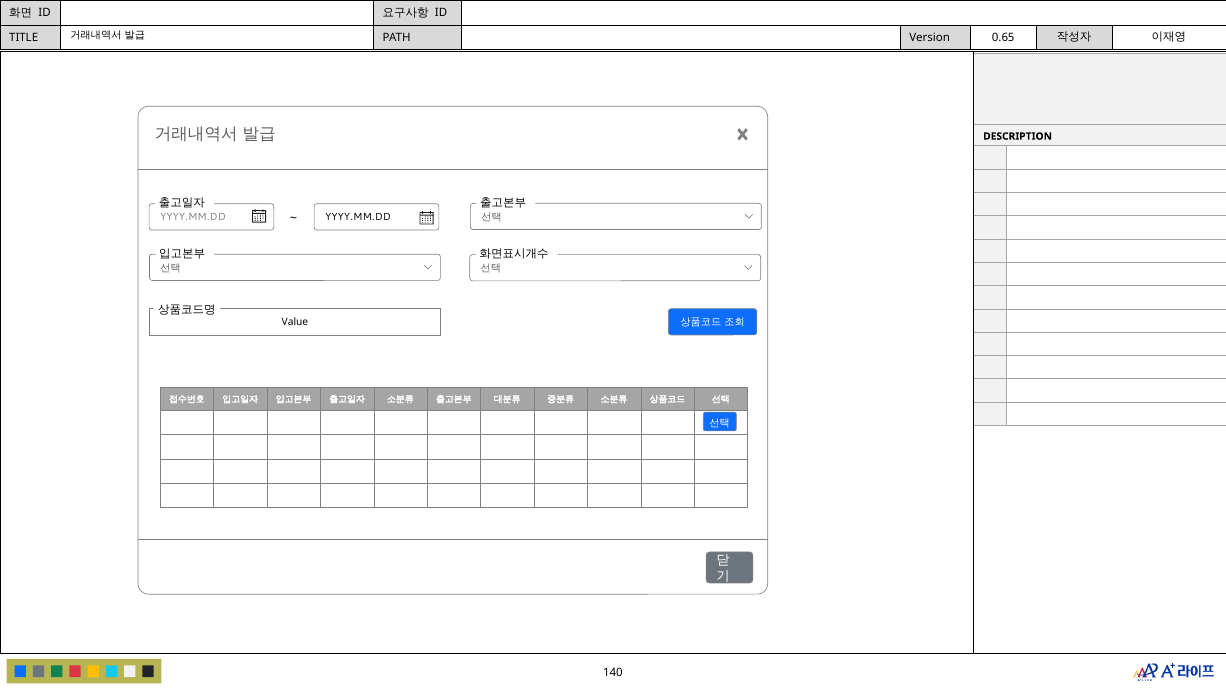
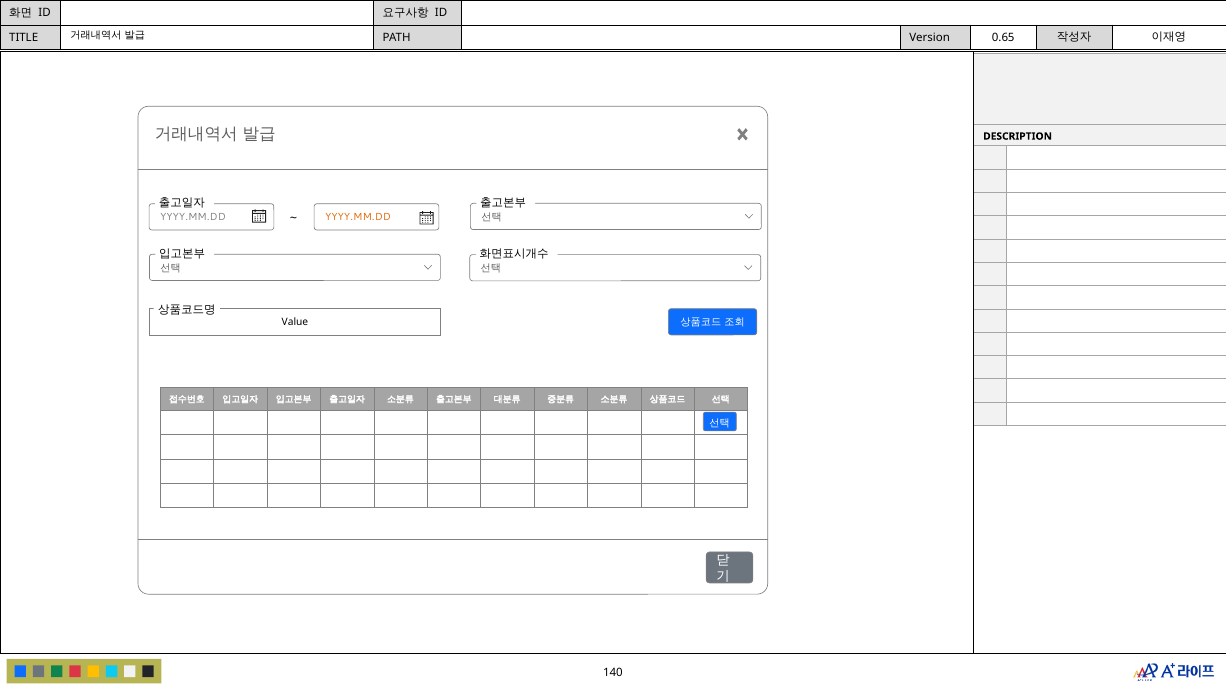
YYYY.MM.DD at (358, 218) colour: black -> orange
